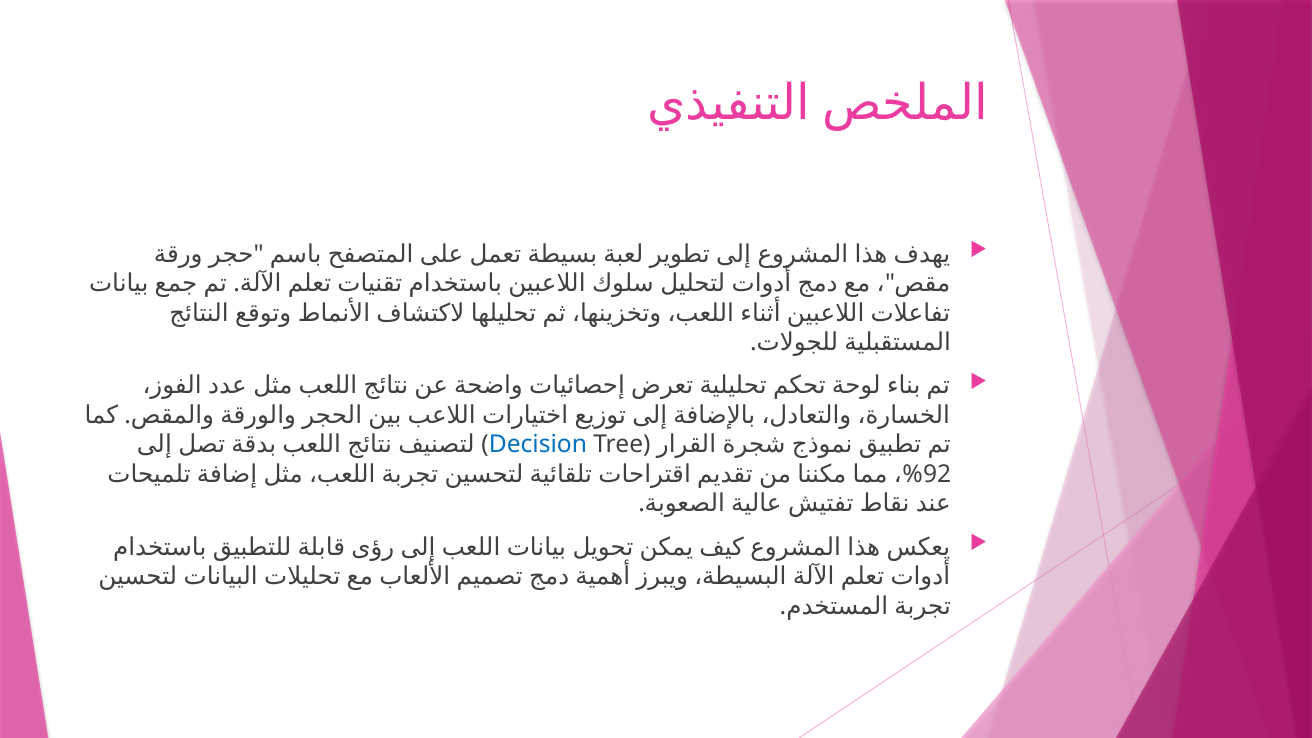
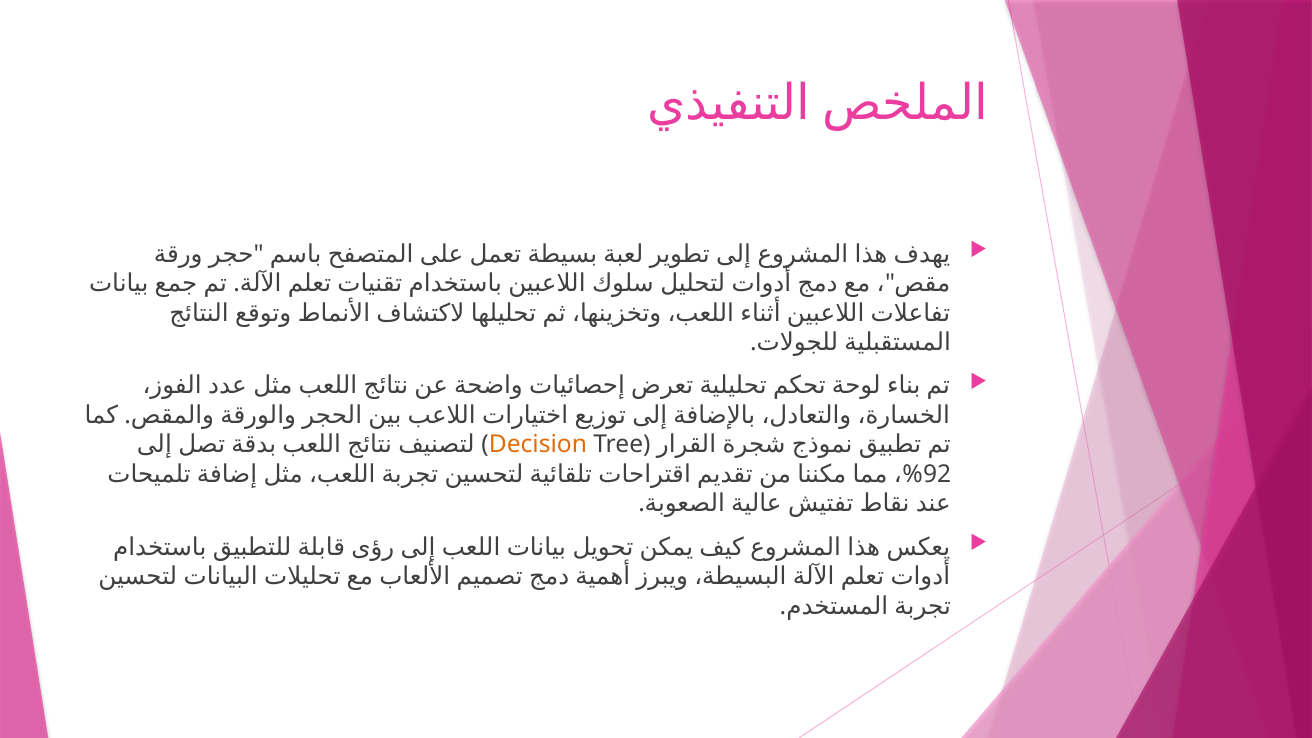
Decision colour: blue -> orange
